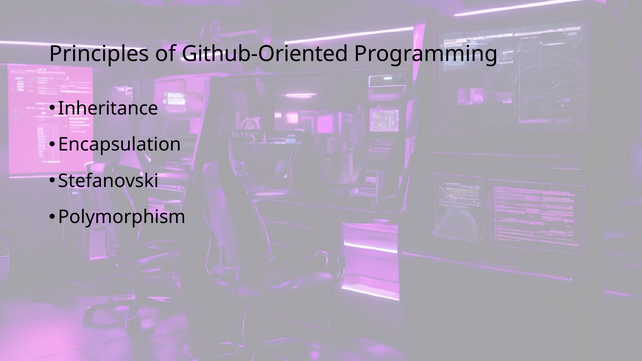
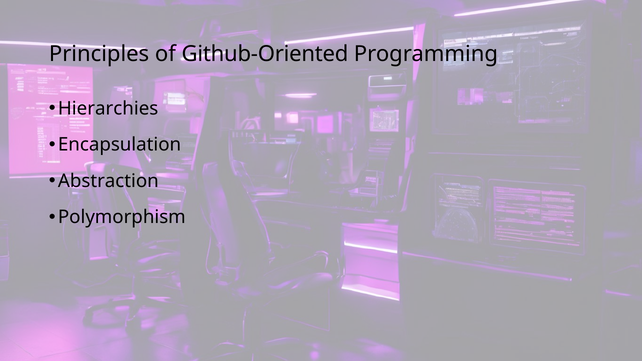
Inheritance: Inheritance -> Hierarchies
Stefanovski: Stefanovski -> Abstraction
